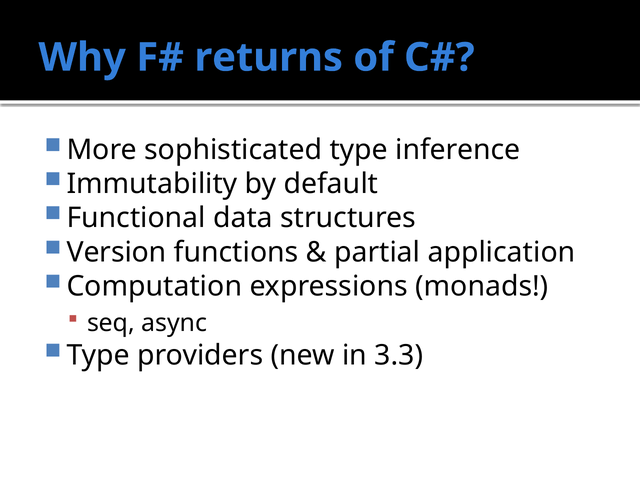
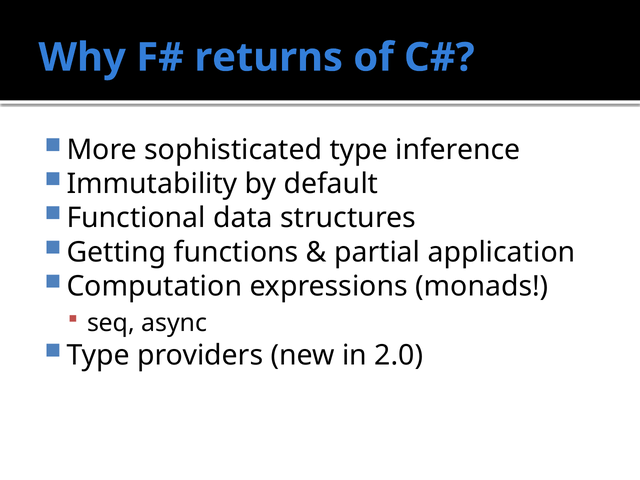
Version: Version -> Getting
3.3: 3.3 -> 2.0
